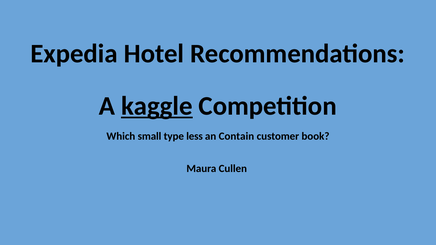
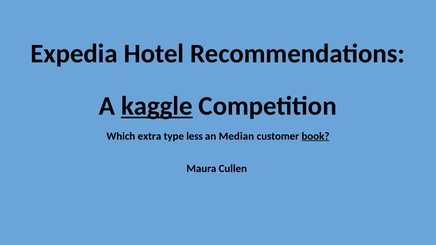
small: small -> extra
Contain: Contain -> Median
book underline: none -> present
